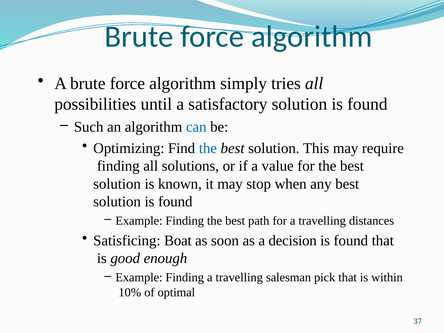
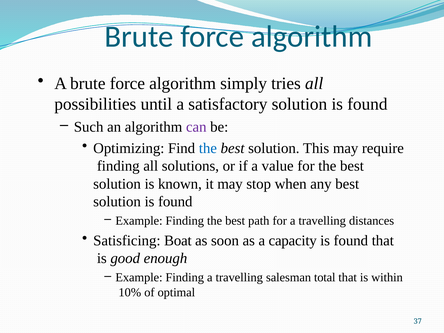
can colour: blue -> purple
decision: decision -> capacity
pick: pick -> total
